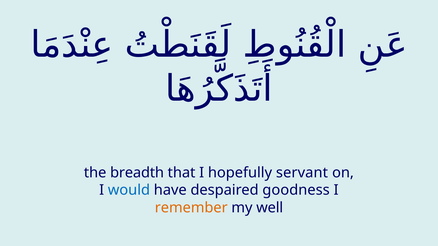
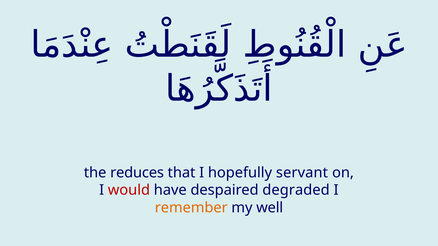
breadth: breadth -> reduces
would colour: blue -> red
goodness: goodness -> degraded
